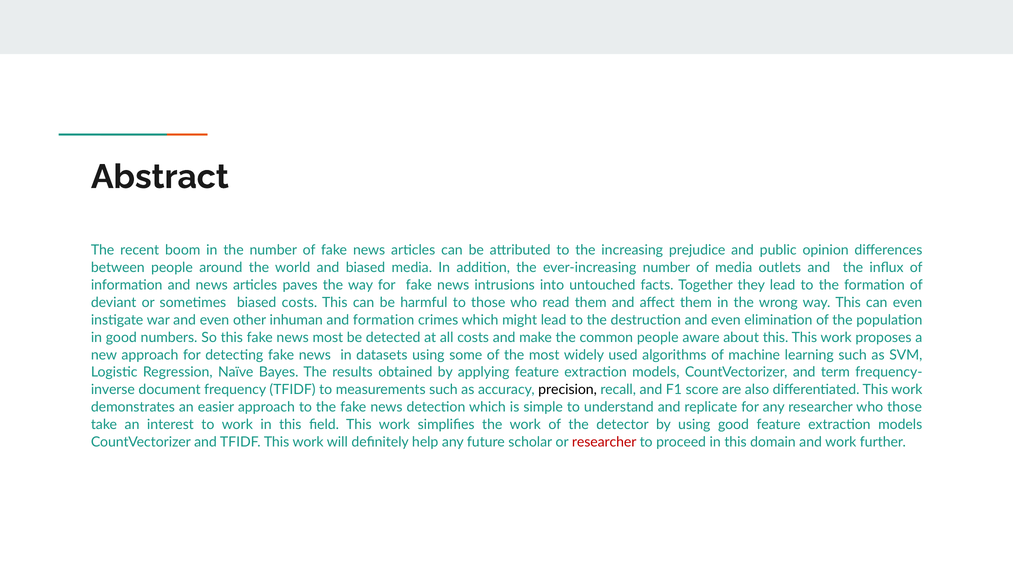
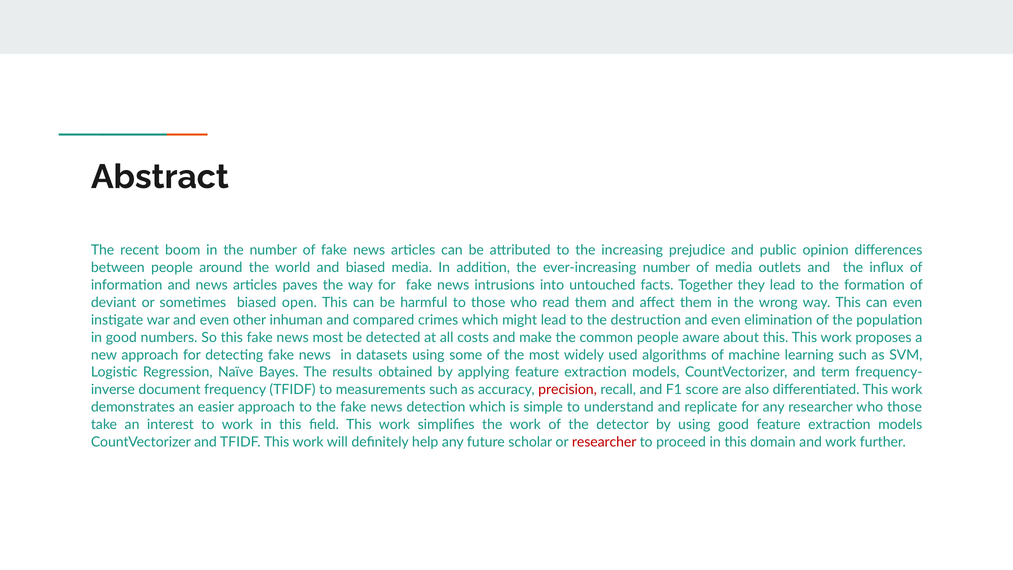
biased costs: costs -> open
and formation: formation -> compared
precision colour: black -> red
